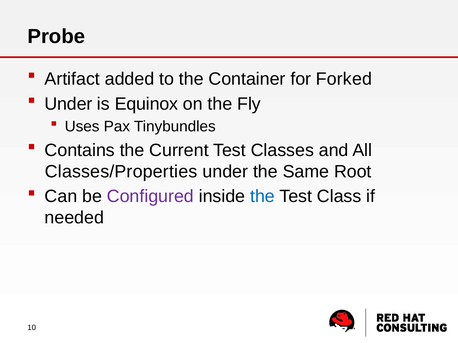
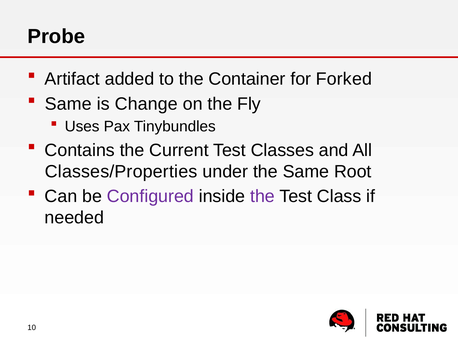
Under at (68, 104): Under -> Same
Equinox: Equinox -> Change
the at (262, 197) colour: blue -> purple
